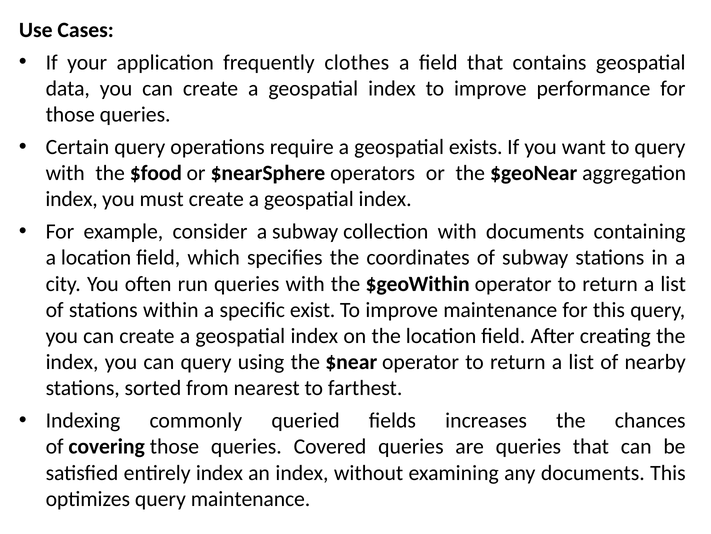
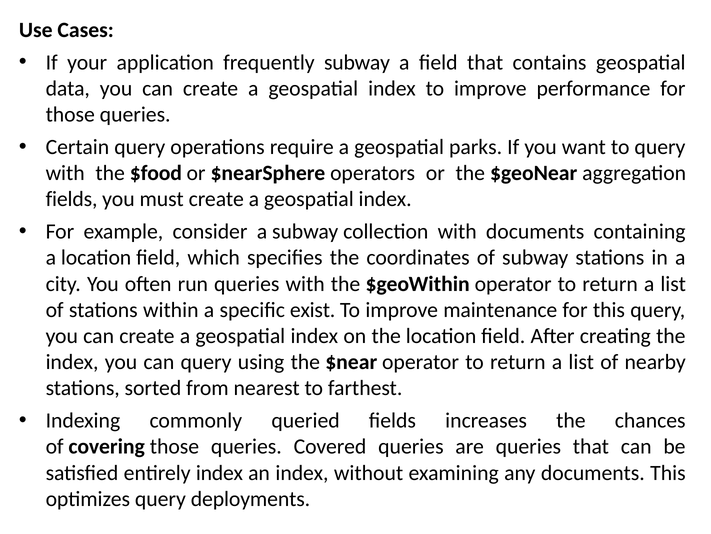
frequently clothes: clothes -> subway
exists: exists -> parks
index at (72, 199): index -> fields
query maintenance: maintenance -> deployments
